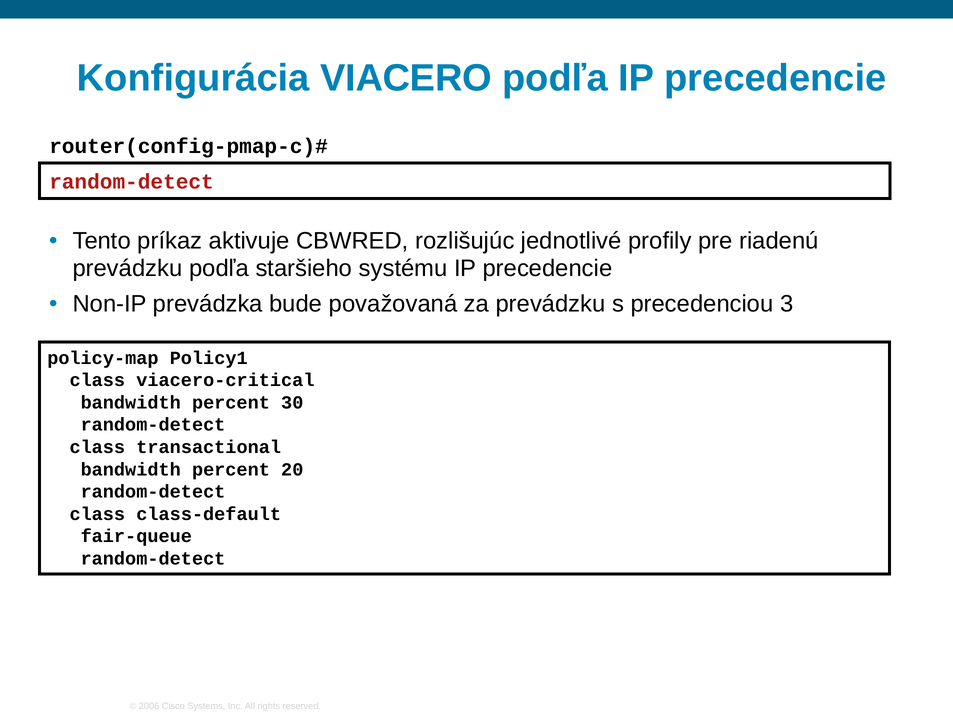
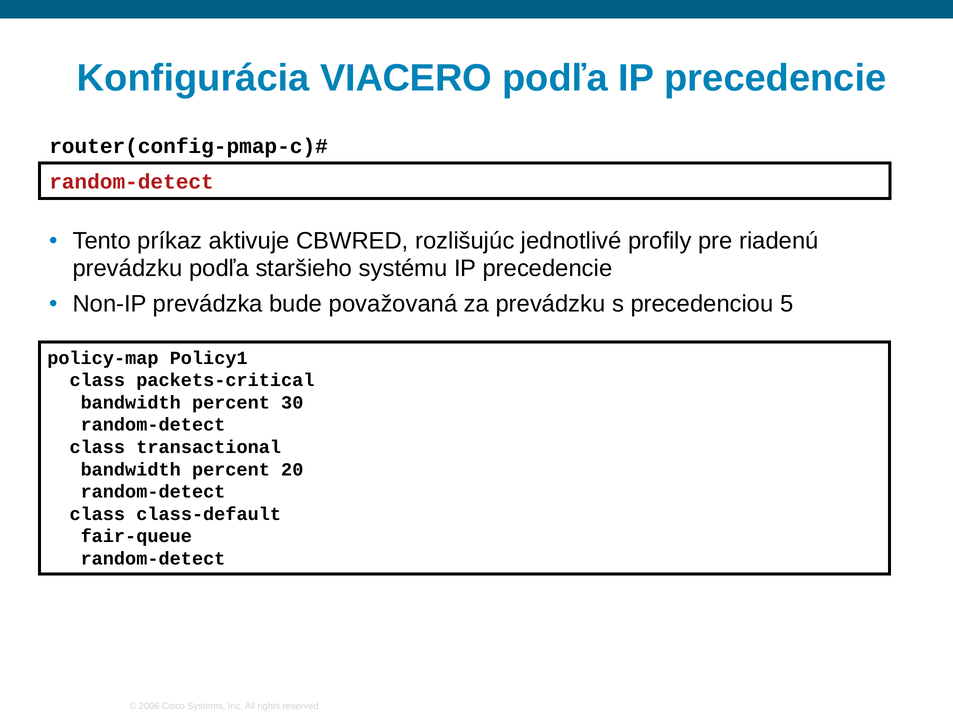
3: 3 -> 5
viacero-critical: viacero-critical -> packets-critical
